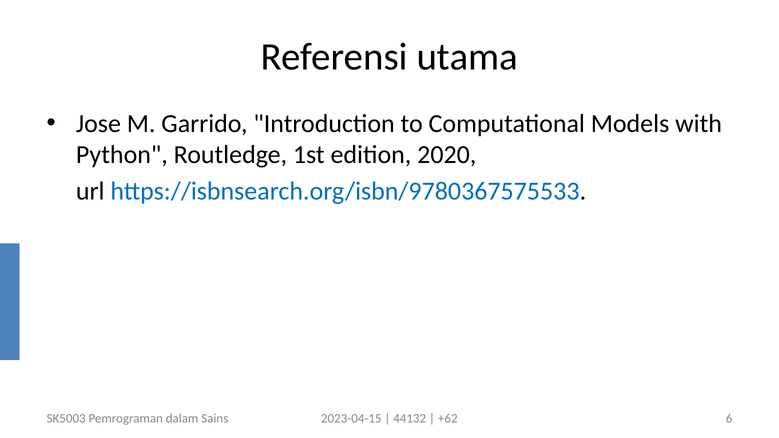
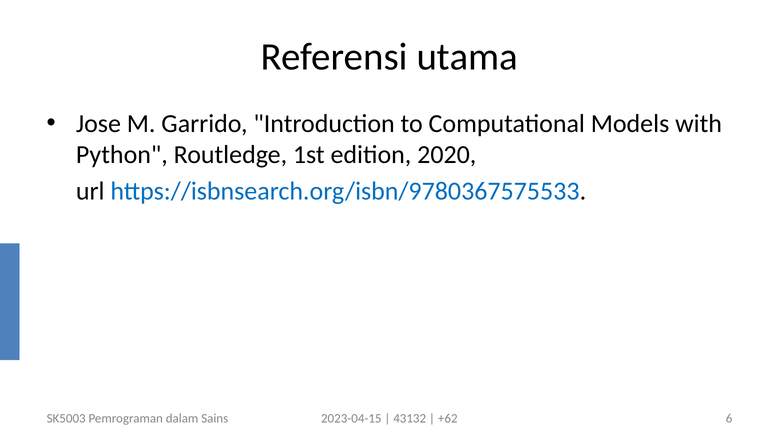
44132: 44132 -> 43132
